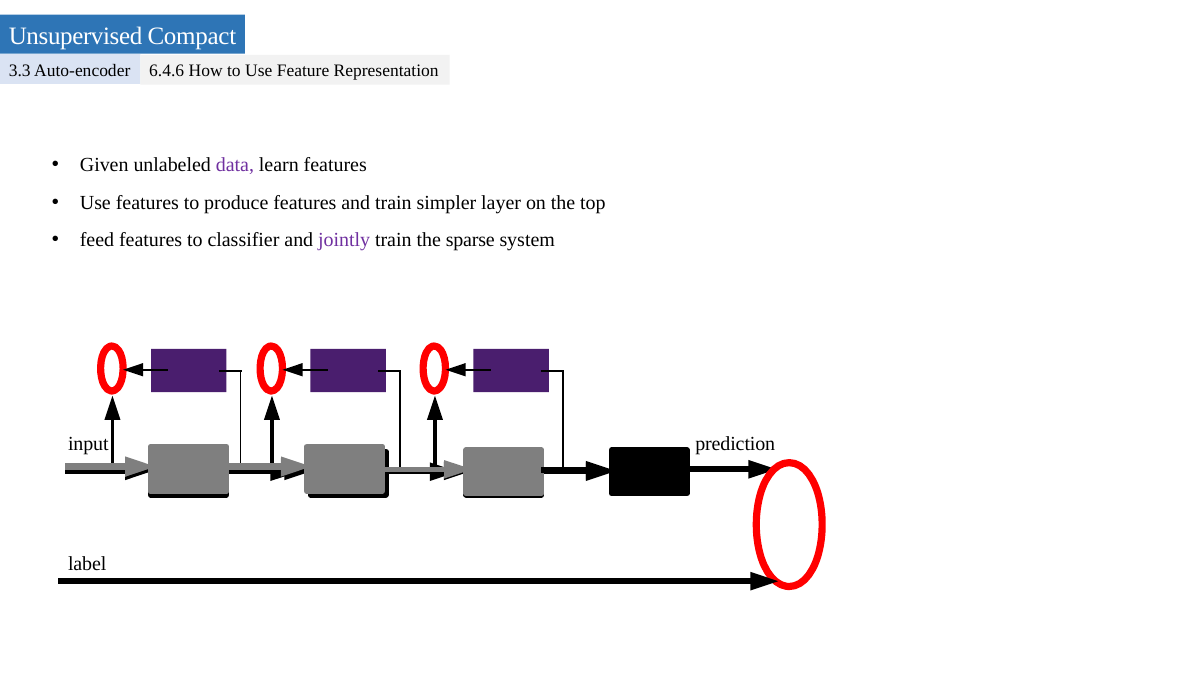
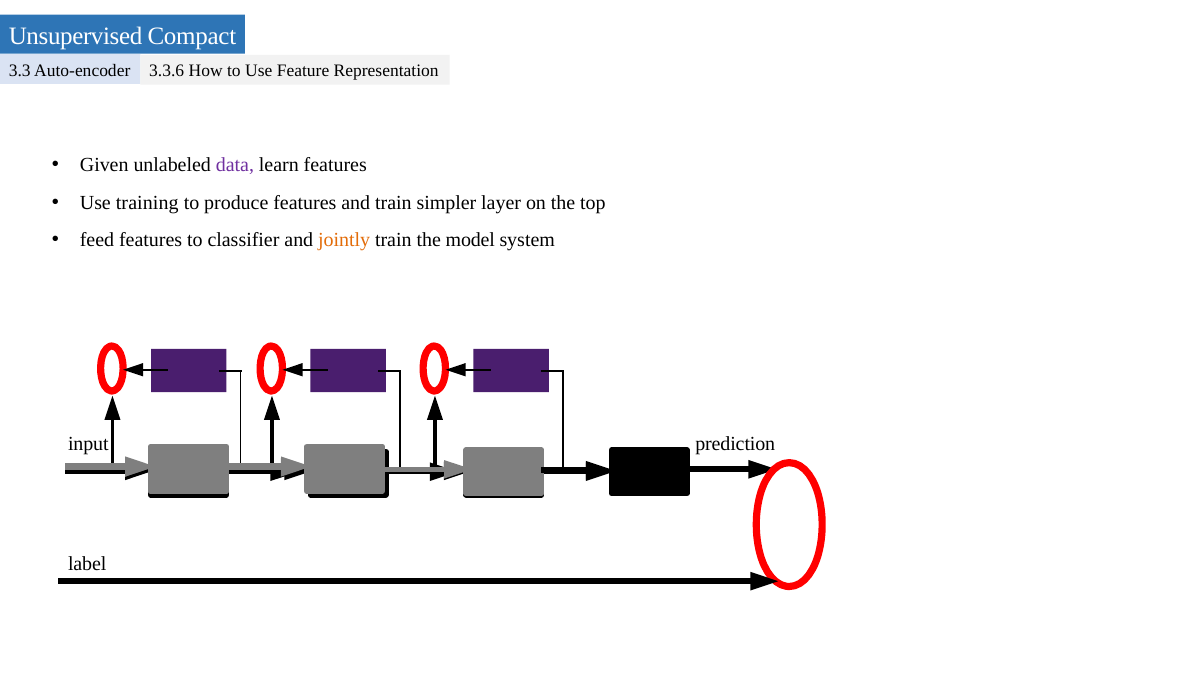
6.4.6: 6.4.6 -> 3.3.6
Use features: features -> training
jointly colour: purple -> orange
sparse: sparse -> model
